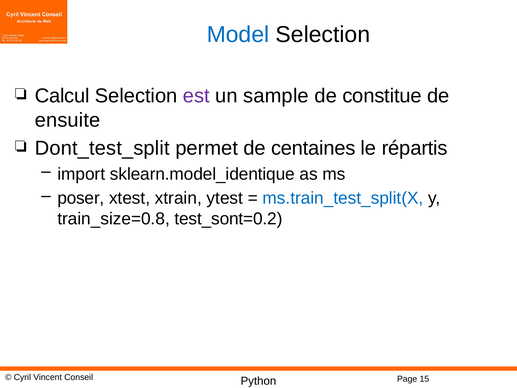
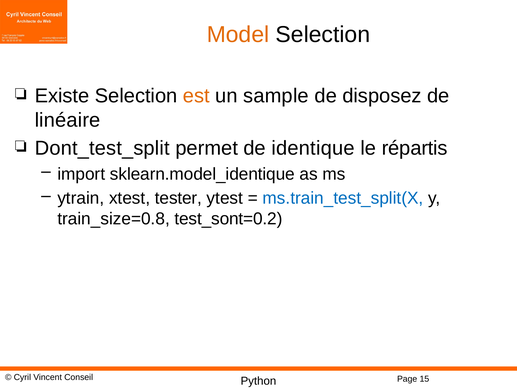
Model colour: blue -> orange
Calcul: Calcul -> Existe
est colour: purple -> orange
constitue: constitue -> disposez
ensuite: ensuite -> linéaire
centaines: centaines -> identique
poser: poser -> ytrain
xtrain: xtrain -> tester
